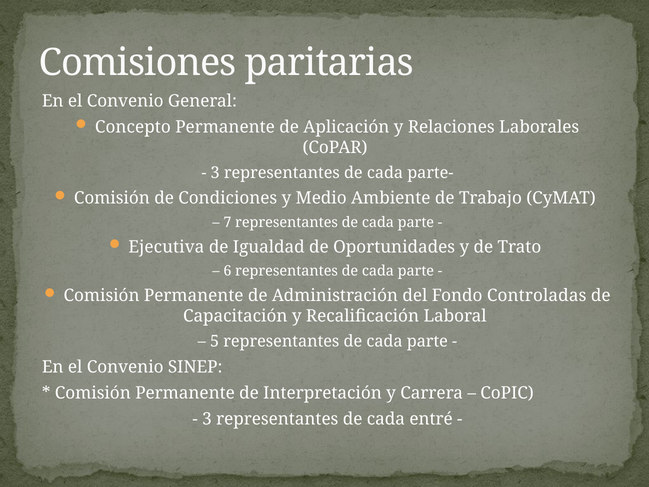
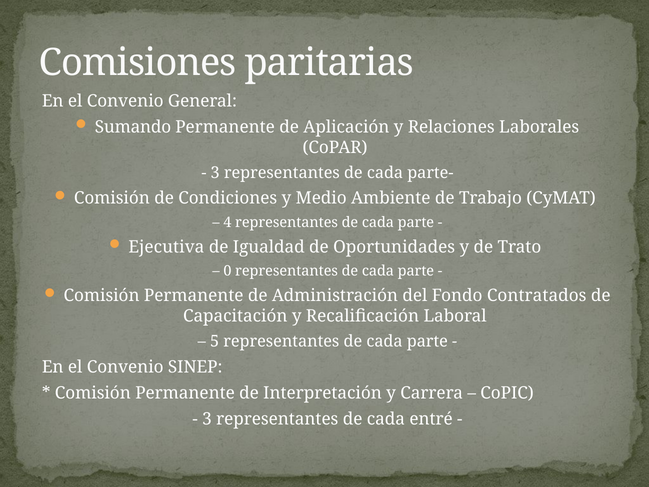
Concepto: Concepto -> Sumando
7: 7 -> 4
6: 6 -> 0
Controladas: Controladas -> Contratados
